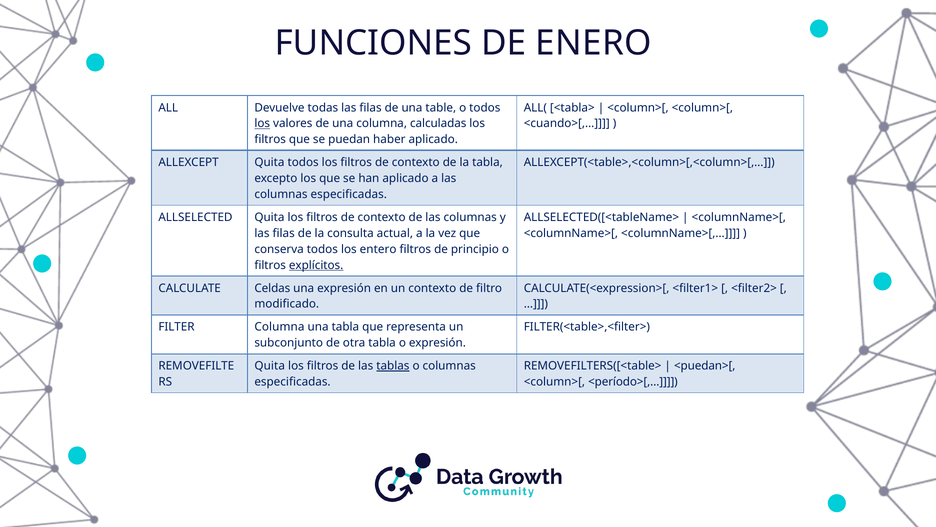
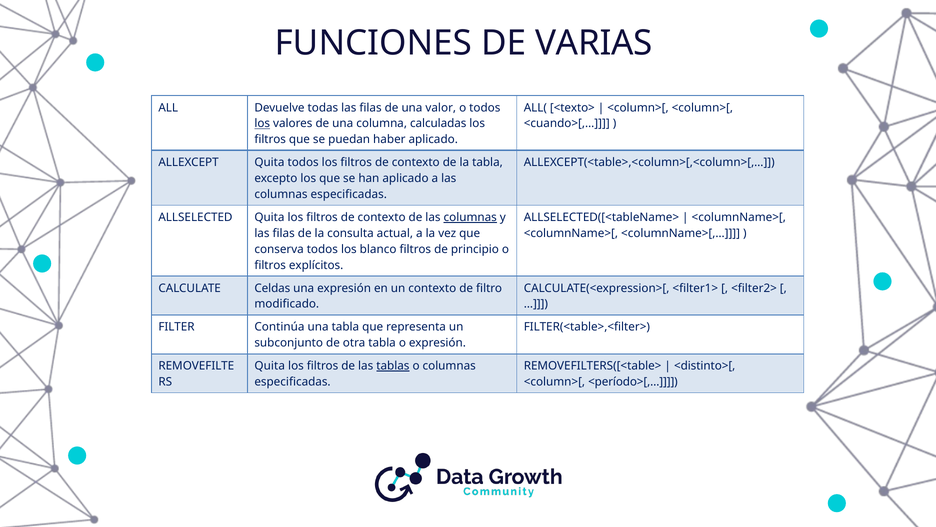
ENERO: ENERO -> VARIAS
table: table -> valor
<tabla>: <tabla> -> <texto>
columnas at (470, 217) underline: none -> present
entero: entero -> blanco
explícitos underline: present -> none
FILTER Columna: Columna -> Continúa
<puedan>[: <puedan>[ -> <distinto>[
